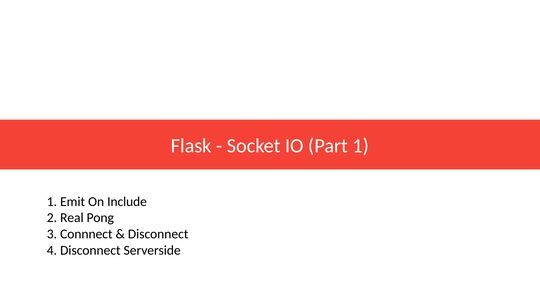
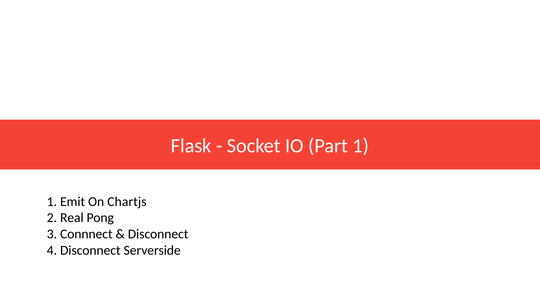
Include: Include -> Chartjs
